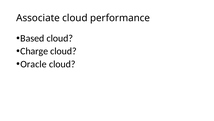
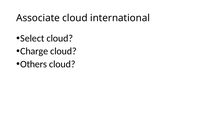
performance: performance -> international
Based: Based -> Select
Oracle: Oracle -> Others
